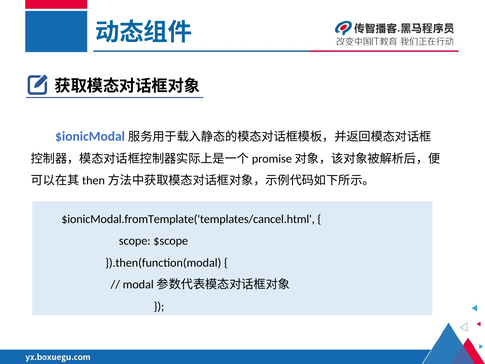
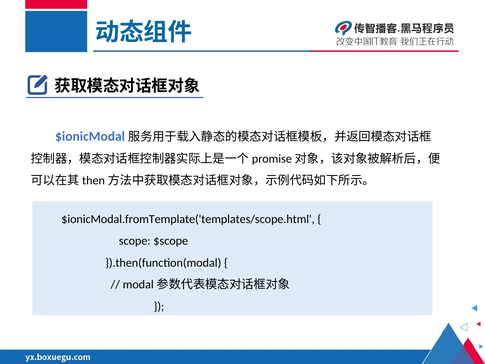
$ionicModal.fromTemplate('templates/cancel.html: $ionicModal.fromTemplate('templates/cancel.html -> $ionicModal.fromTemplate('templates/scope.html
